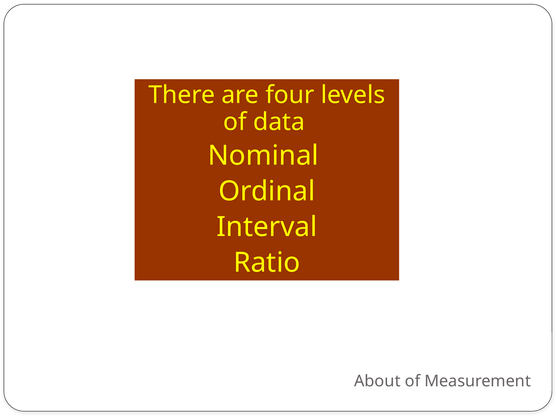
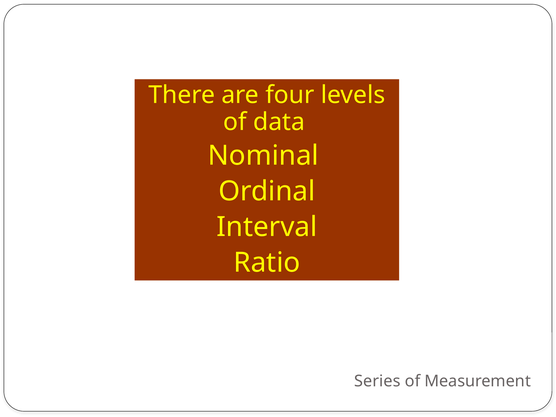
About: About -> Series
